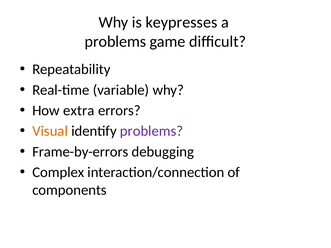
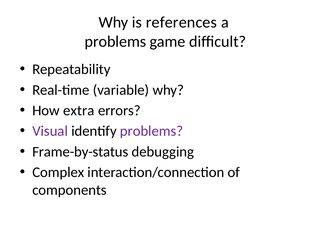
keypresses: keypresses -> references
Visual colour: orange -> purple
Frame-by-errors: Frame-by-errors -> Frame-by-status
